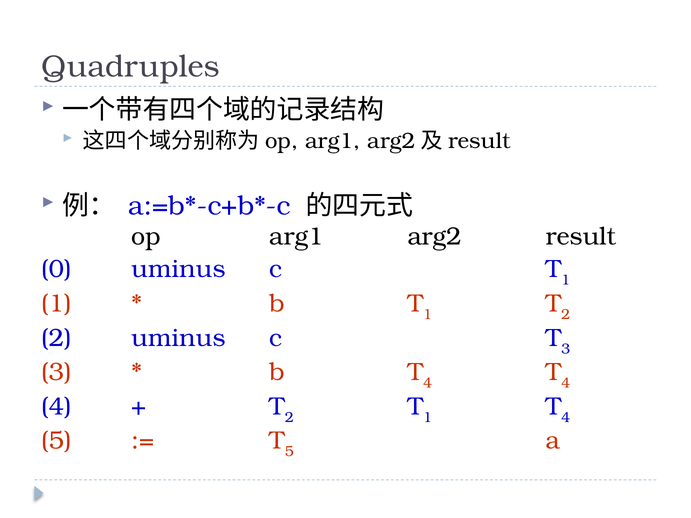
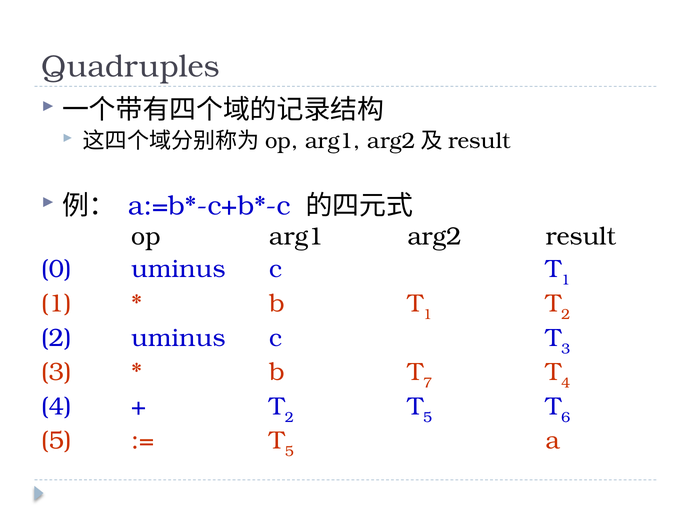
4 at (427, 383): 4 -> 7
1 at (427, 417): 1 -> 5
4 at (566, 417): 4 -> 6
